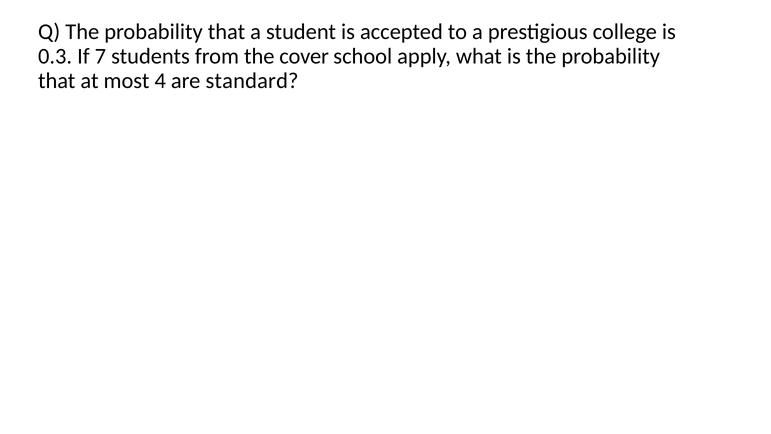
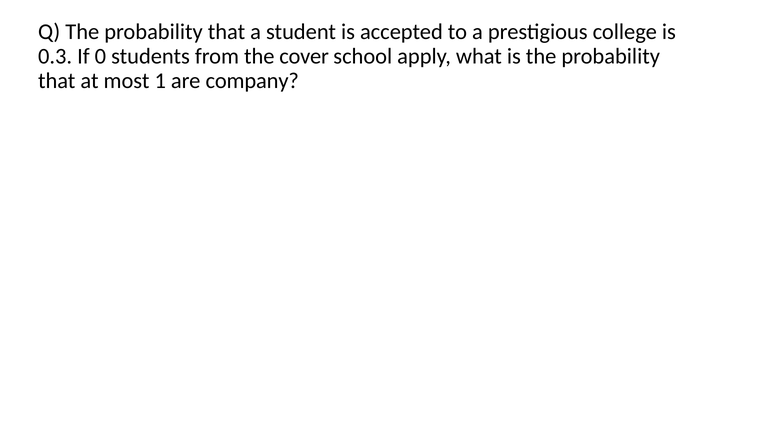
7: 7 -> 0
4: 4 -> 1
standard: standard -> company
